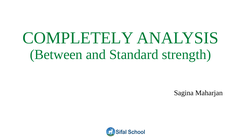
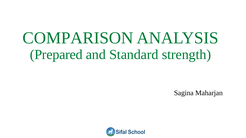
COMPLETELY: COMPLETELY -> COMPARISON
Between: Between -> Prepared
